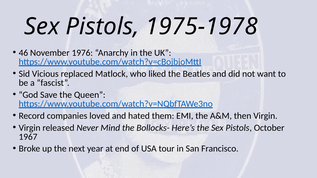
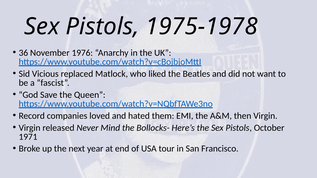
46: 46 -> 36
1967: 1967 -> 1971
